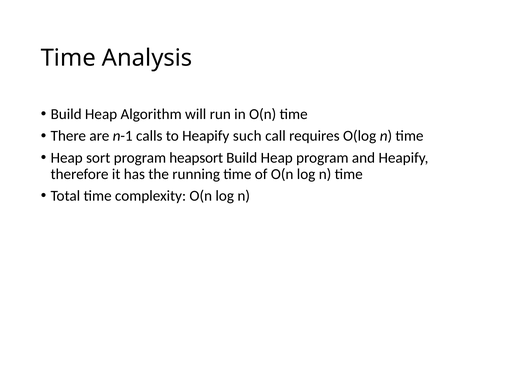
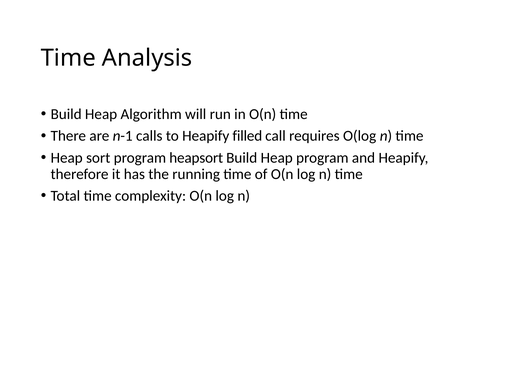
such: such -> filled
